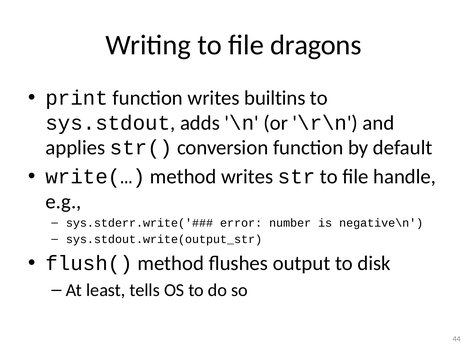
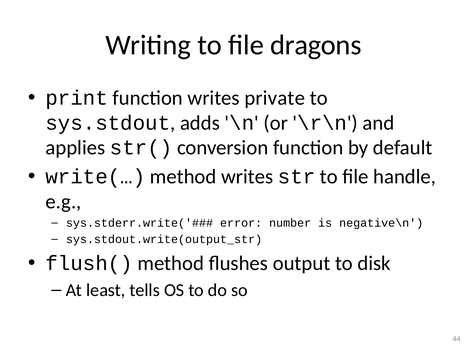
builtins: builtins -> private
